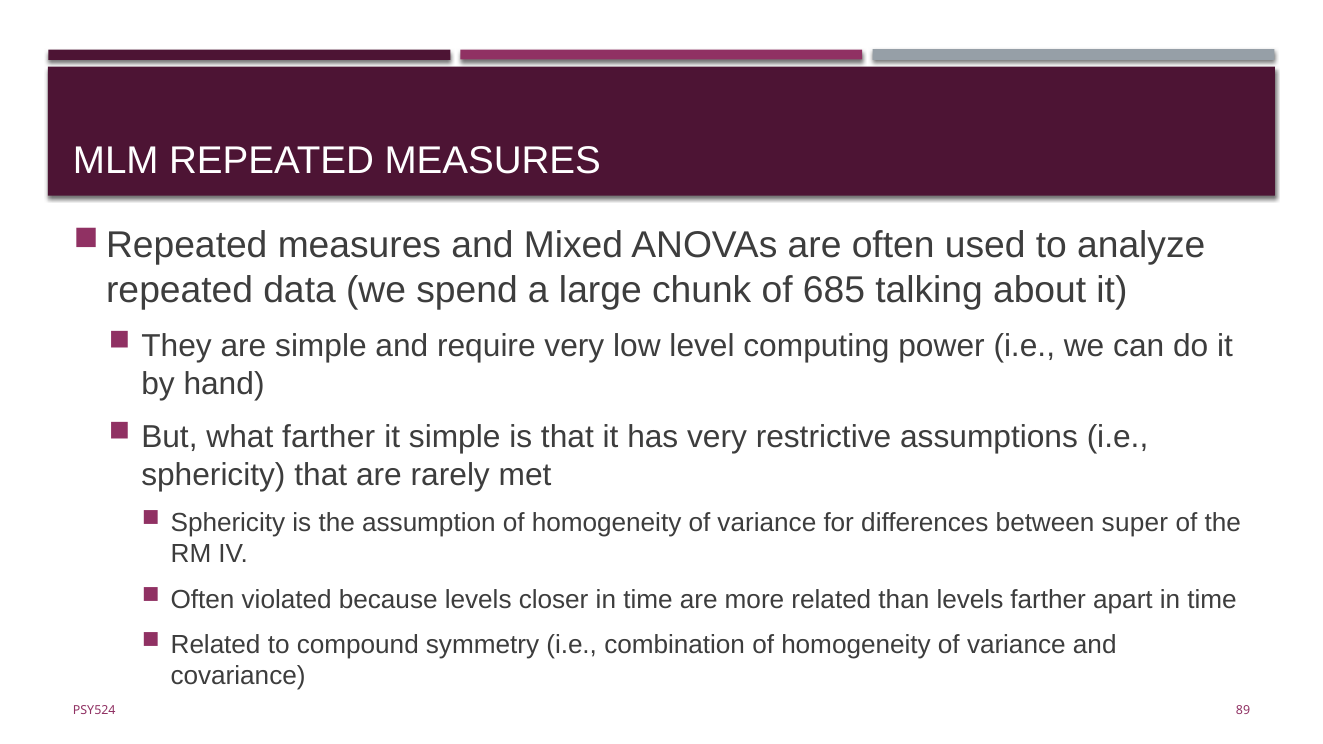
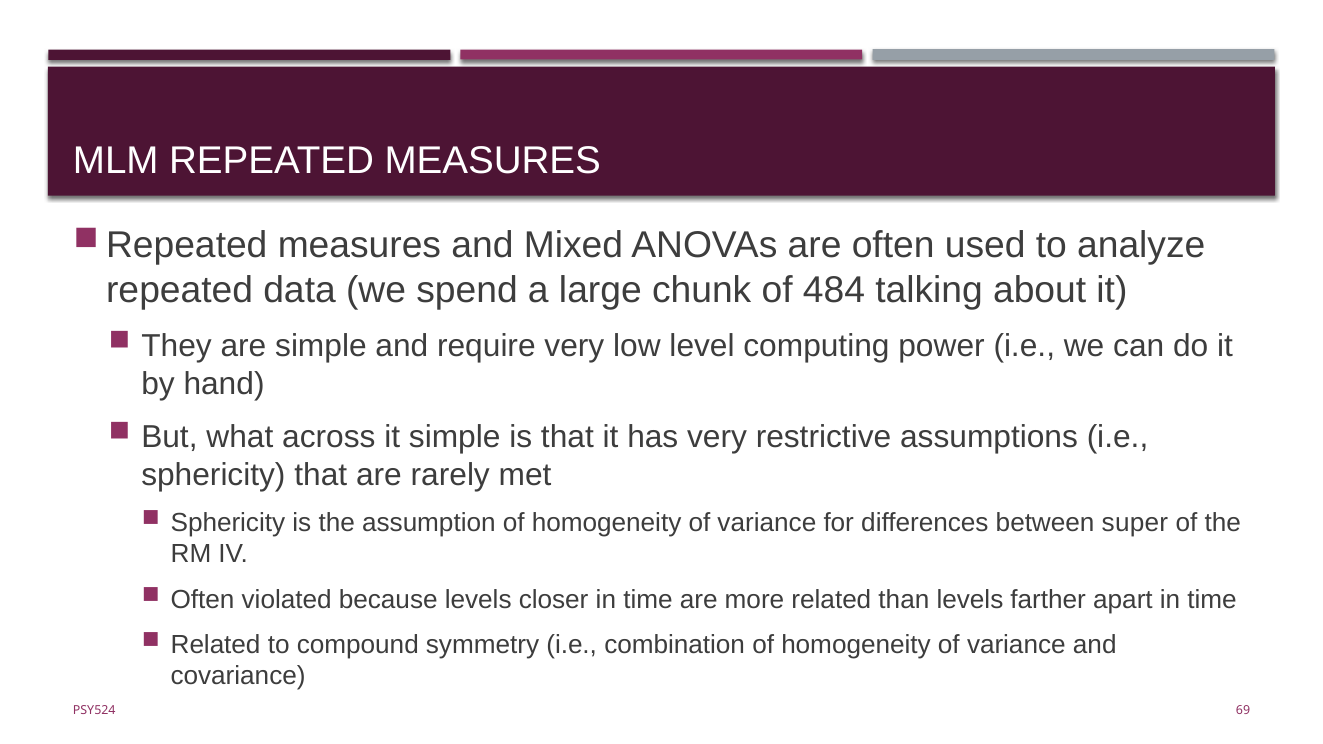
685: 685 -> 484
what farther: farther -> across
89: 89 -> 69
